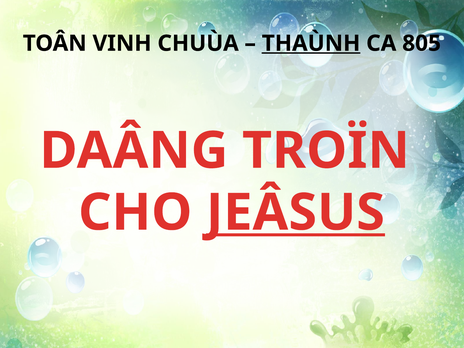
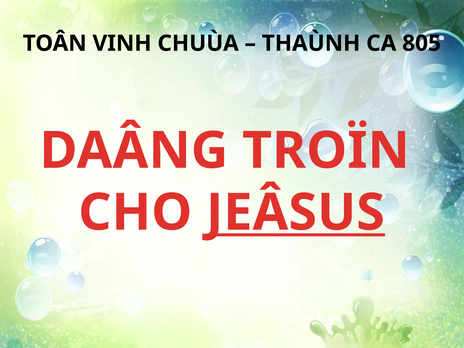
THAÙNH underline: present -> none
